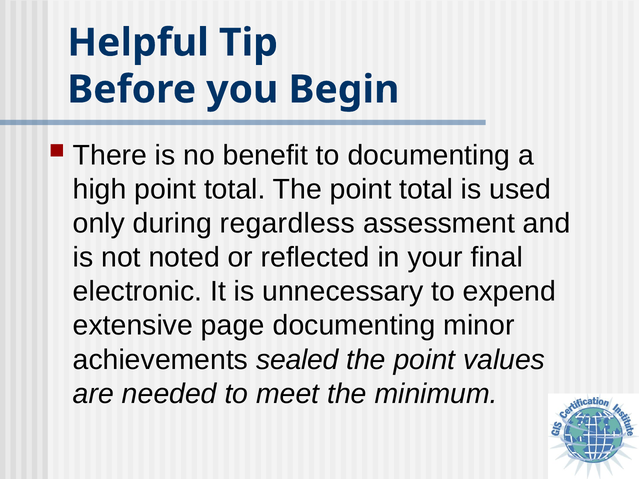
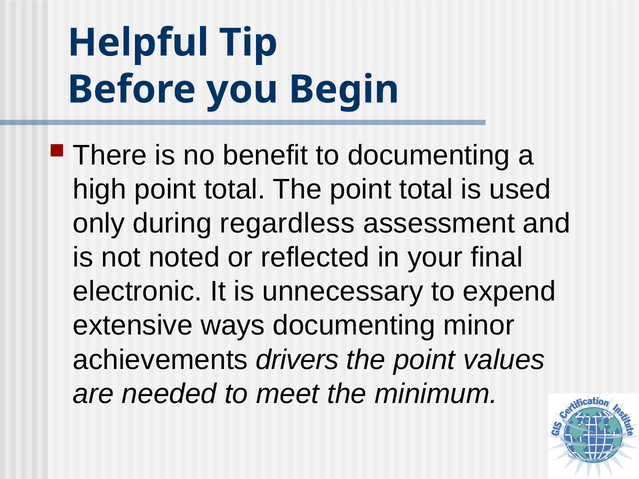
page: page -> ways
sealed: sealed -> drivers
